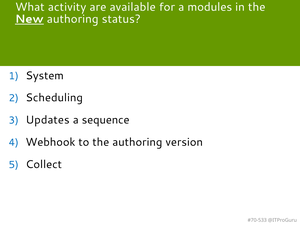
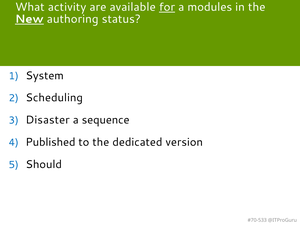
for underline: none -> present
Updates: Updates -> Disaster
Webhook: Webhook -> Published
the authoring: authoring -> dedicated
Collect: Collect -> Should
